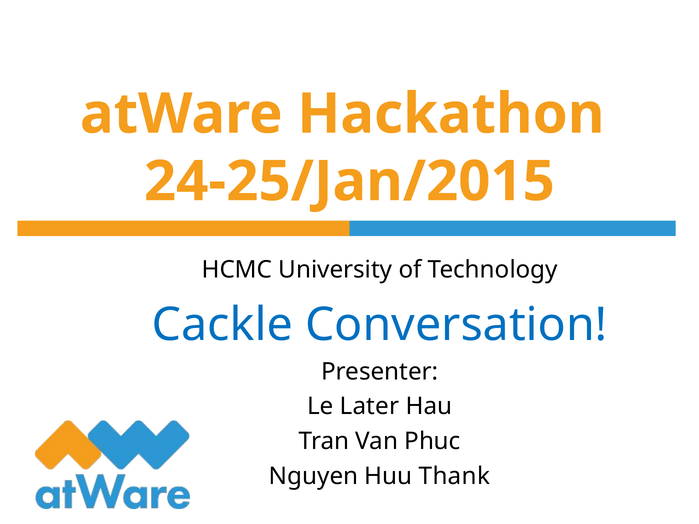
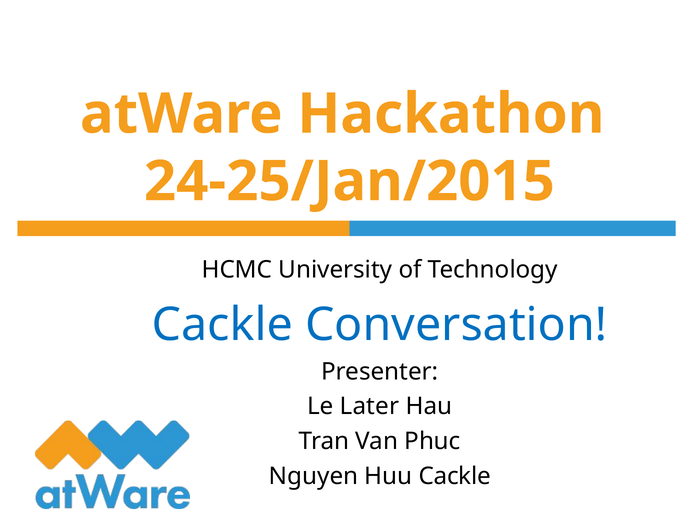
Huu Thank: Thank -> Cackle
